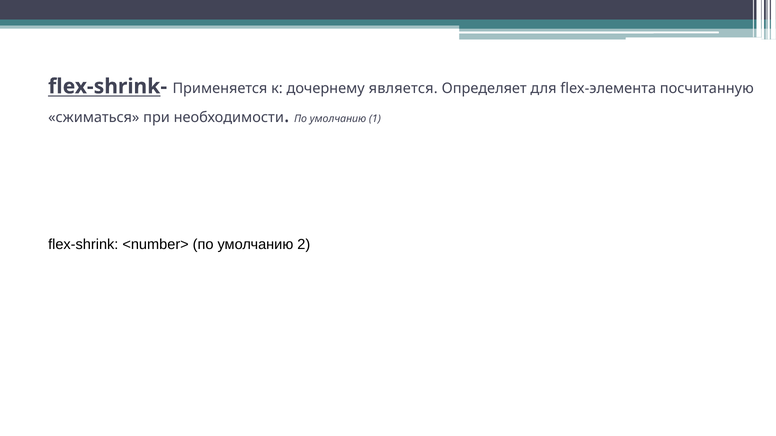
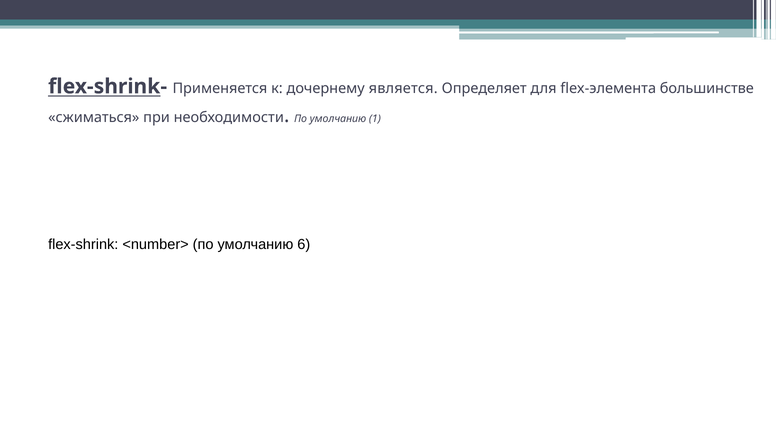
посчитанную: посчитанную -> большинстве
2: 2 -> 6
